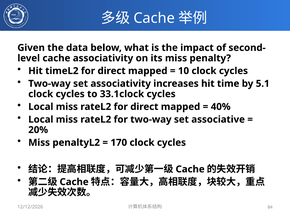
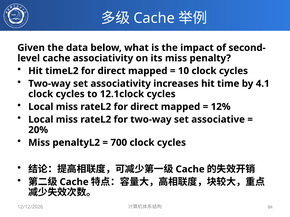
5.1: 5.1 -> 4.1
33.1clock: 33.1clock -> 12.1clock
40%: 40% -> 12%
170: 170 -> 700
